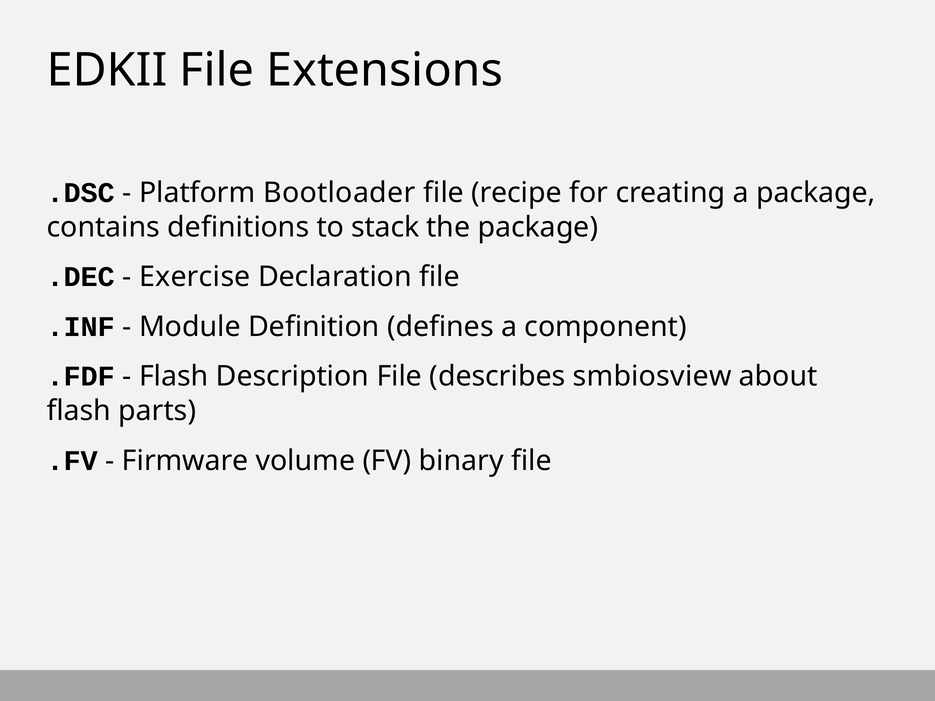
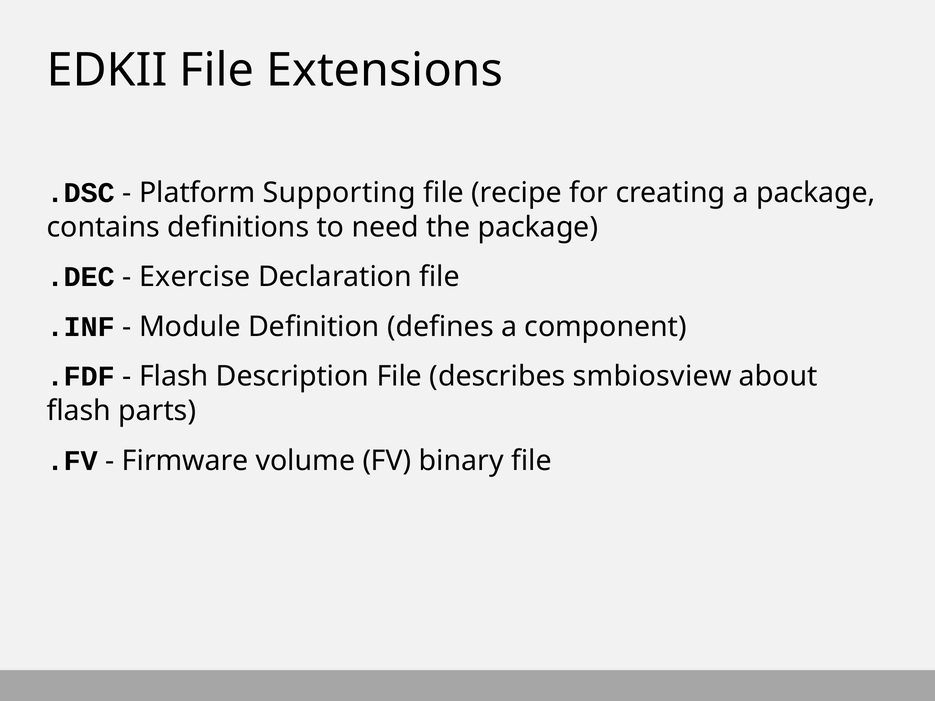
Bootloader: Bootloader -> Supporting
stack: stack -> need
